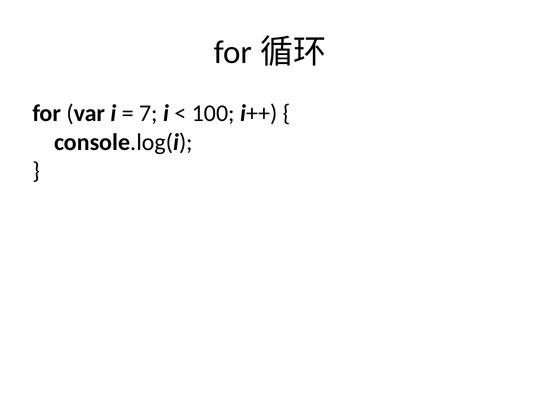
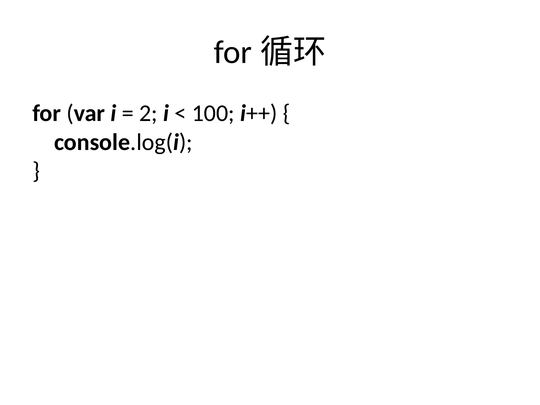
7: 7 -> 2
